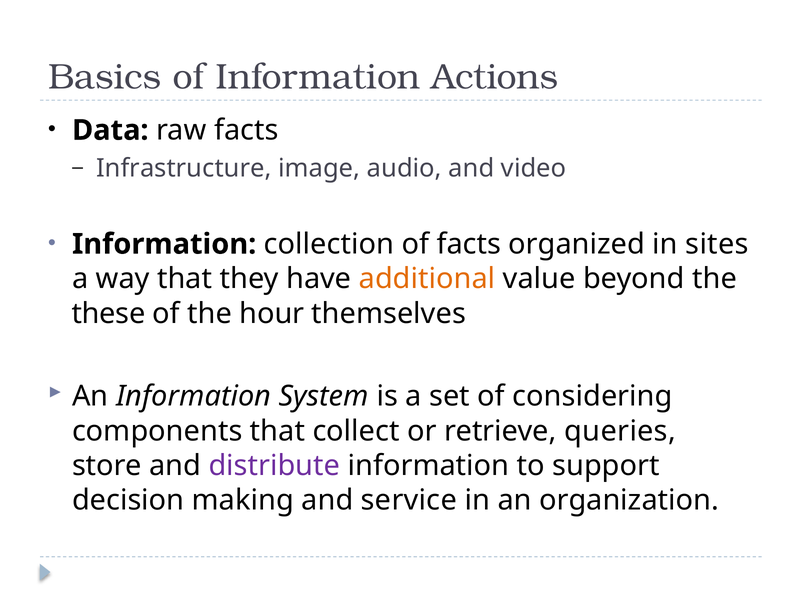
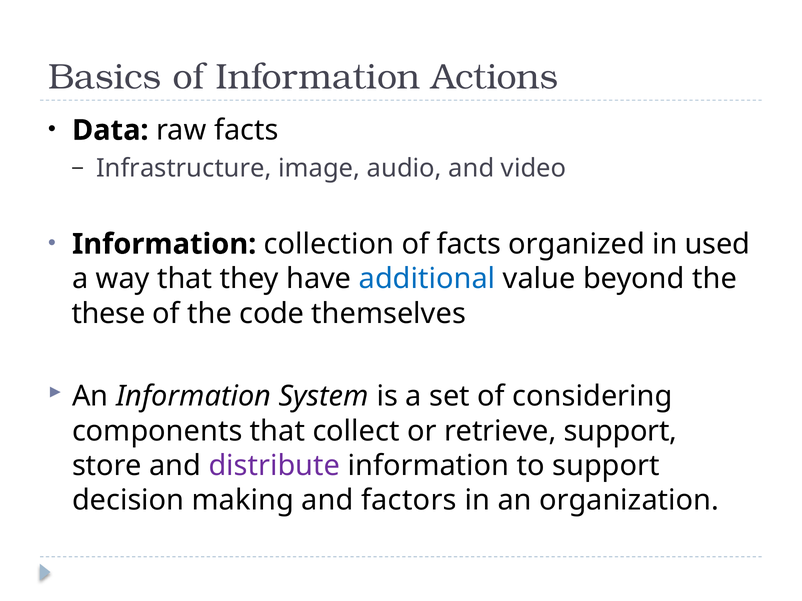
sites: sites -> used
additional colour: orange -> blue
hour: hour -> code
retrieve queries: queries -> support
service: service -> factors
